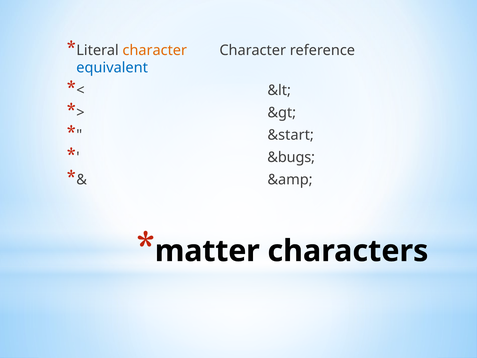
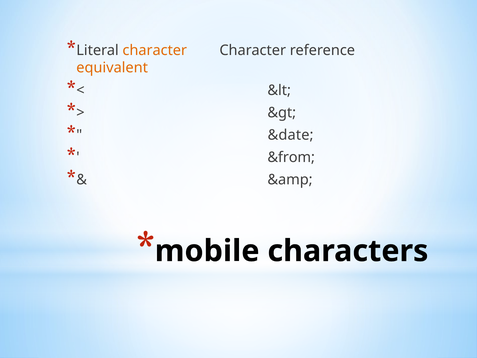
equivalent colour: blue -> orange
&start: &start -> &date
&bugs: &bugs -> &from
matter: matter -> mobile
